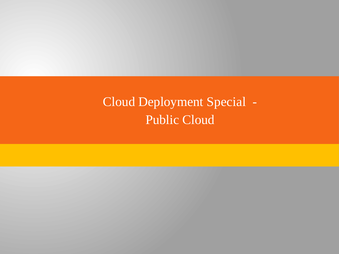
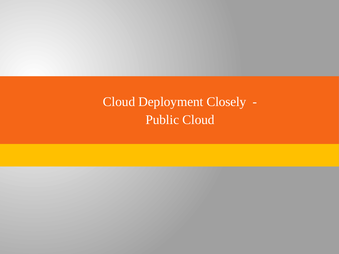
Special: Special -> Closely
